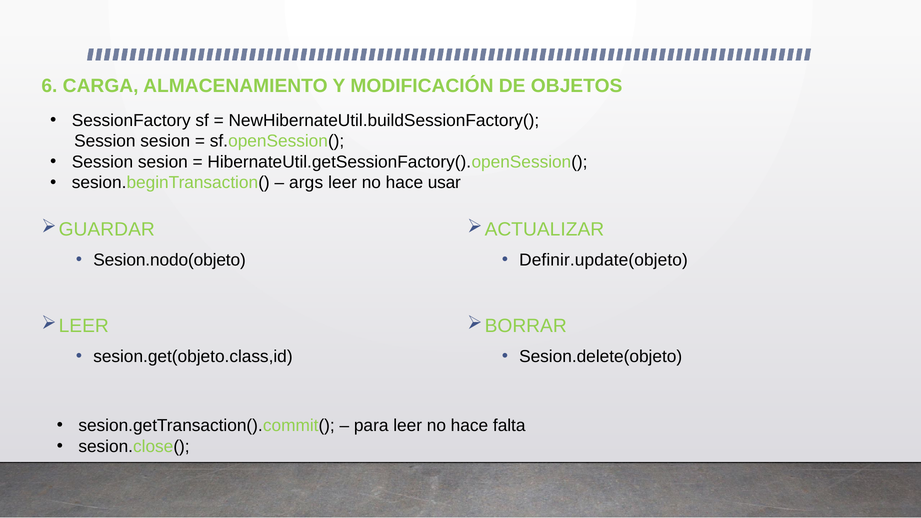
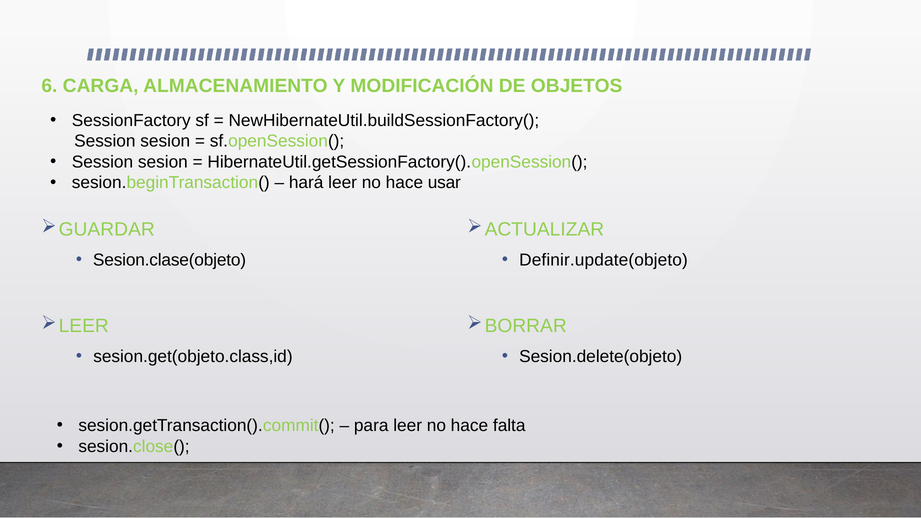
args: args -> hará
Sesion.nodo(objeto: Sesion.nodo(objeto -> Sesion.clase(objeto
